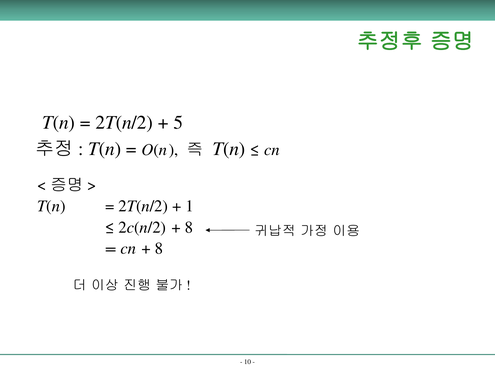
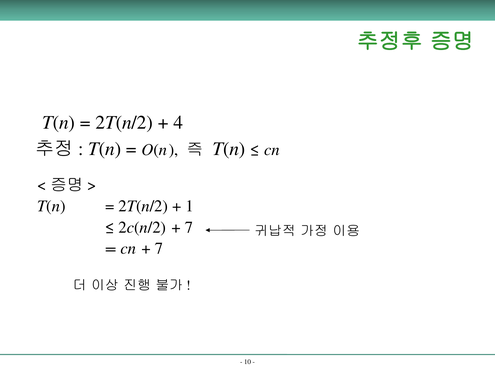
5: 5 -> 4
8 at (189, 227): 8 -> 7
8 at (159, 248): 8 -> 7
